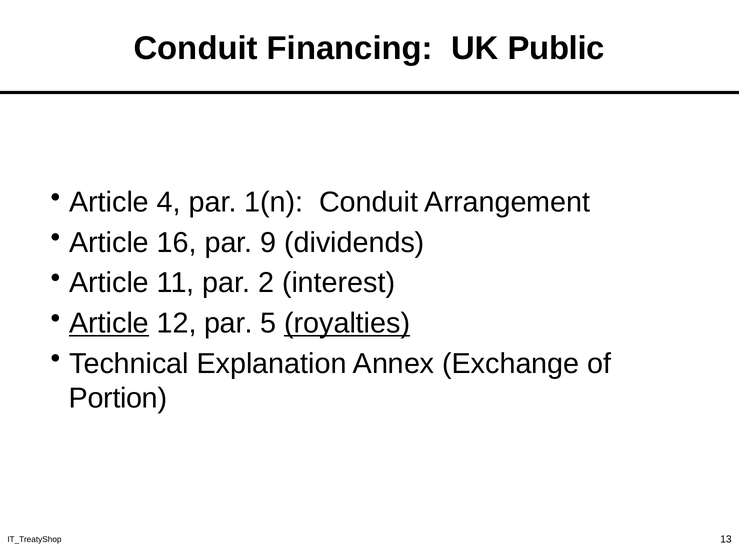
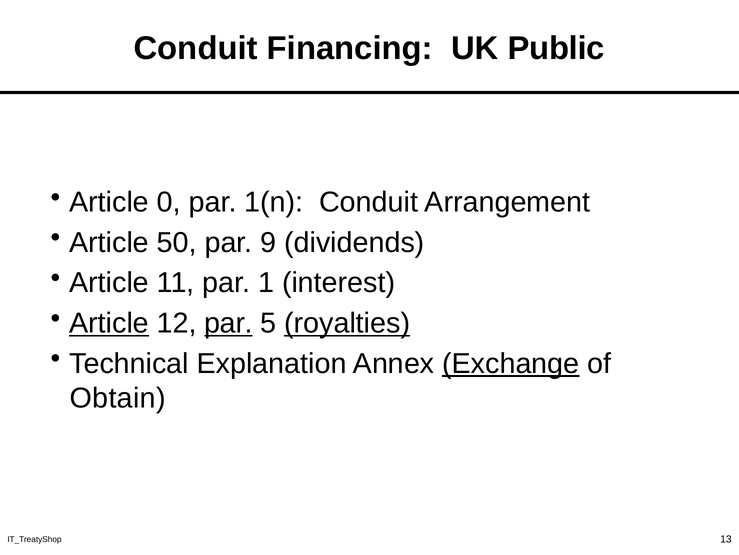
4: 4 -> 0
16: 16 -> 50
2: 2 -> 1
par at (229, 323) underline: none -> present
Exchange underline: none -> present
Portion: Portion -> Obtain
